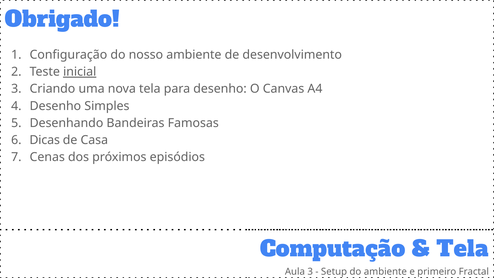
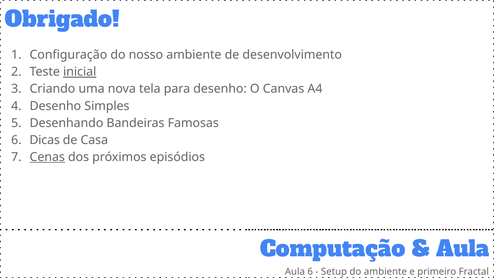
Cenas underline: none -> present
Tela at (463, 249): Tela -> Aula
Aula 3: 3 -> 6
